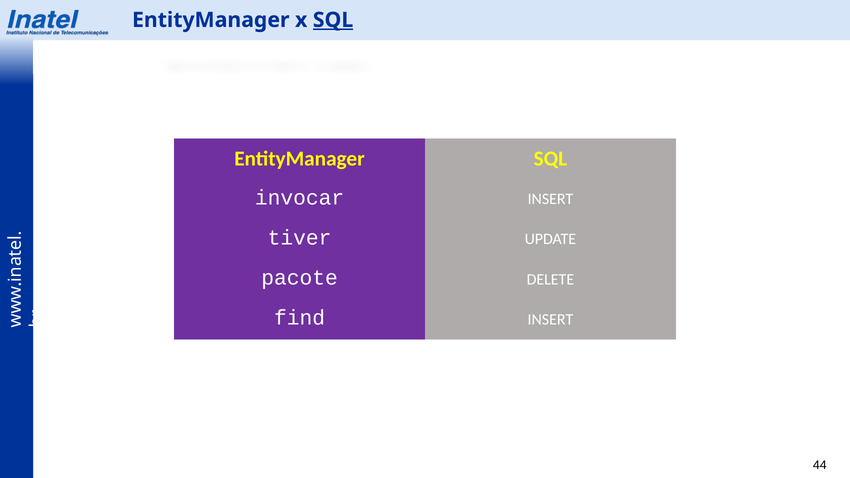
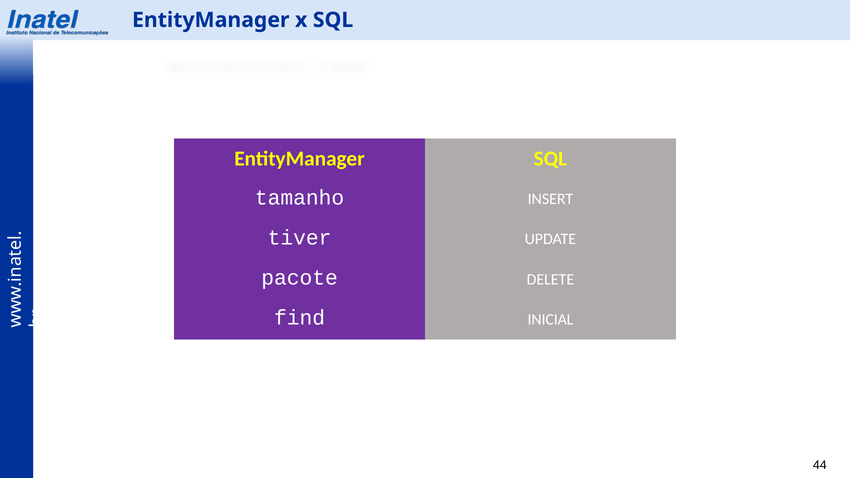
SQL at (333, 20) underline: present -> none
invocar: invocar -> tamanho
find INSERT: INSERT -> INICIAL
